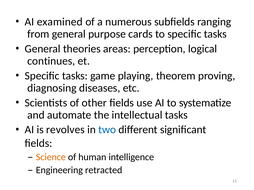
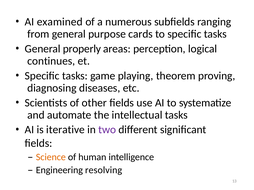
theories: theories -> properly
revolves: revolves -> iterative
two colour: blue -> purple
retracted: retracted -> resolving
